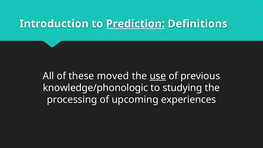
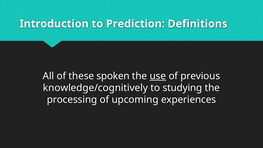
Prediction underline: present -> none
moved: moved -> spoken
knowledge/phonologic: knowledge/phonologic -> knowledge/cognitively
